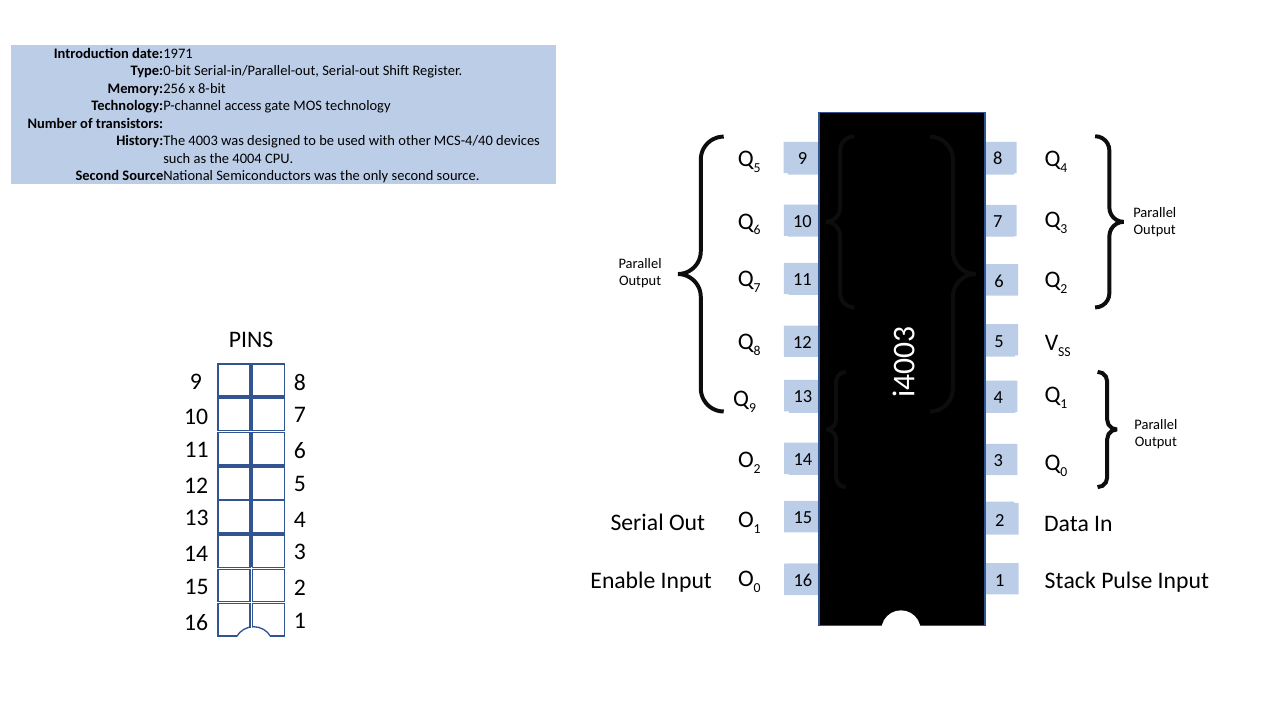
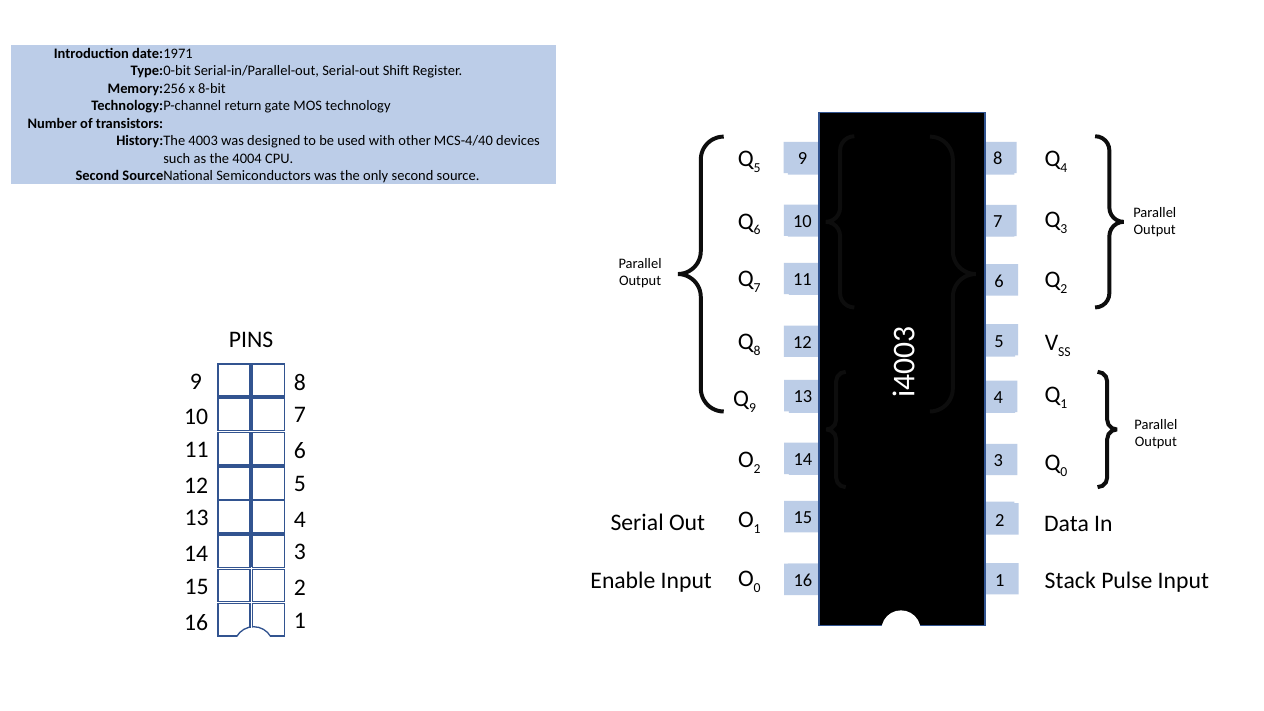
access: access -> return
